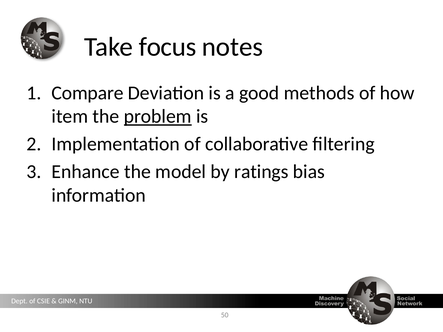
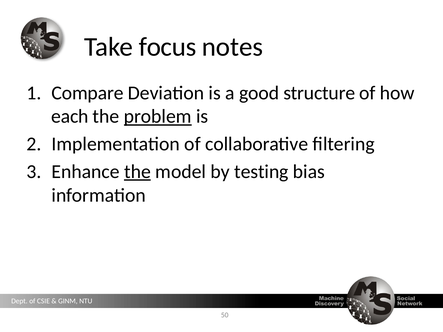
methods: methods -> structure
item: item -> each
the at (137, 172) underline: none -> present
ratings: ratings -> testing
